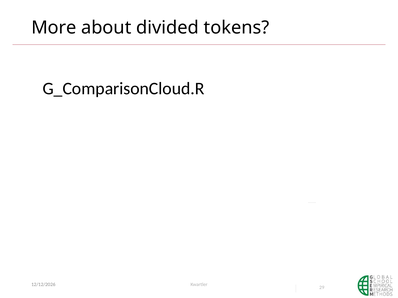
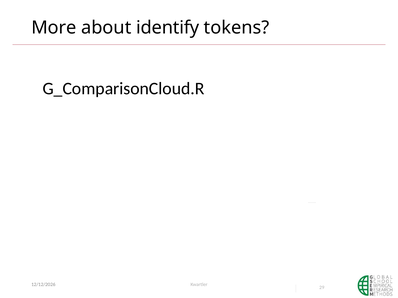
divided: divided -> identify
